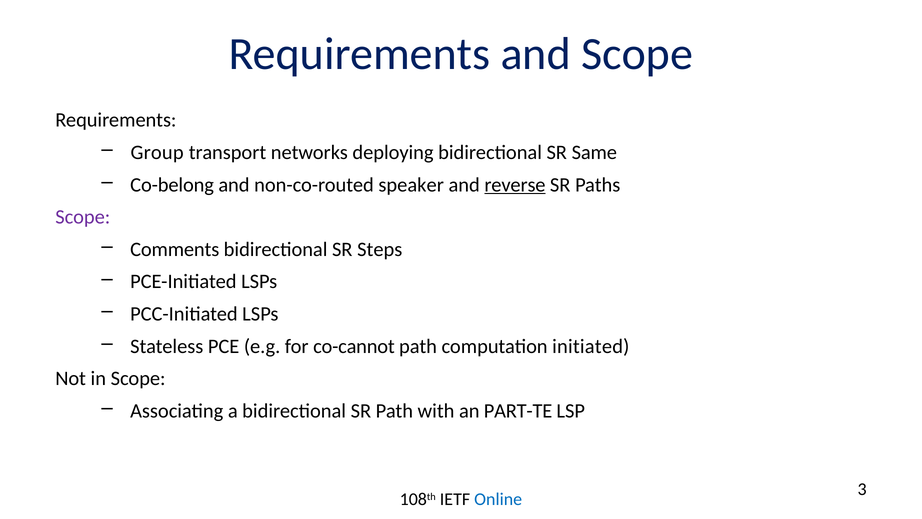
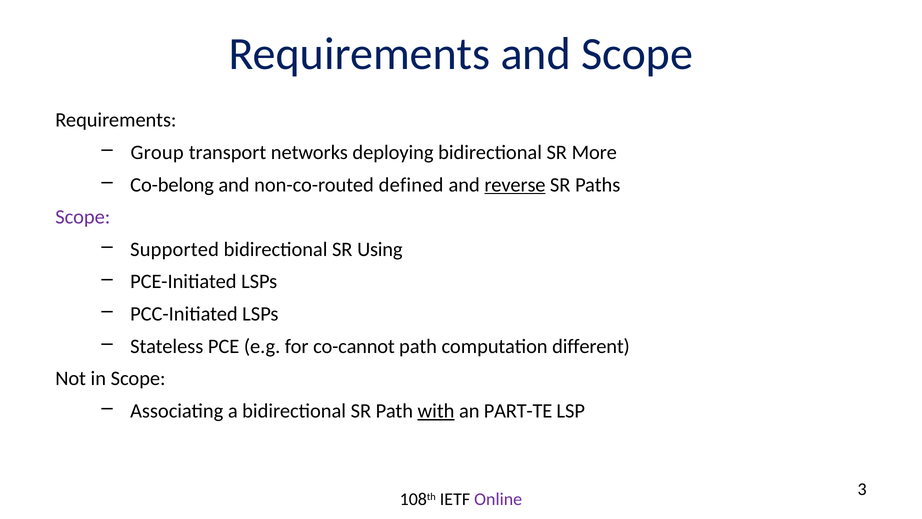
Same: Same -> More
speaker: speaker -> defined
Comments: Comments -> Supported
Steps: Steps -> Using
initiated: initiated -> different
with underline: none -> present
Online colour: blue -> purple
